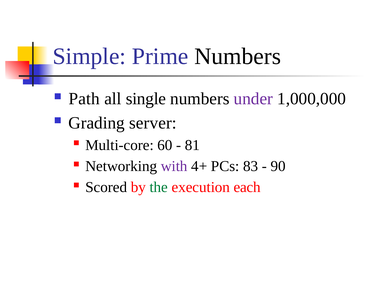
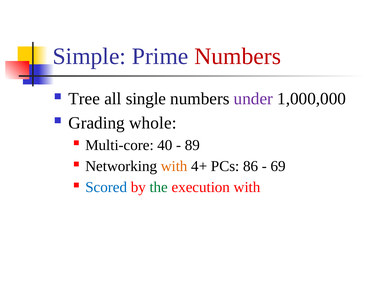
Numbers at (238, 56) colour: black -> red
Path: Path -> Tree
server: server -> whole
60: 60 -> 40
81: 81 -> 89
with at (174, 166) colour: purple -> orange
83: 83 -> 86
90: 90 -> 69
Scored colour: black -> blue
execution each: each -> with
